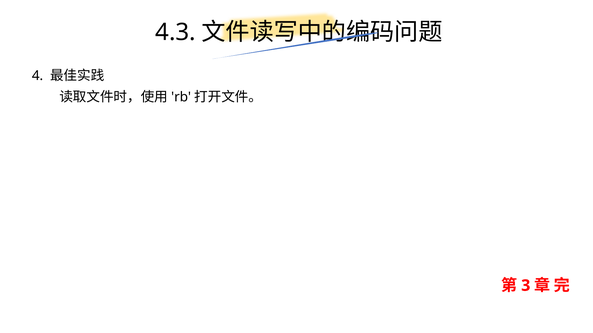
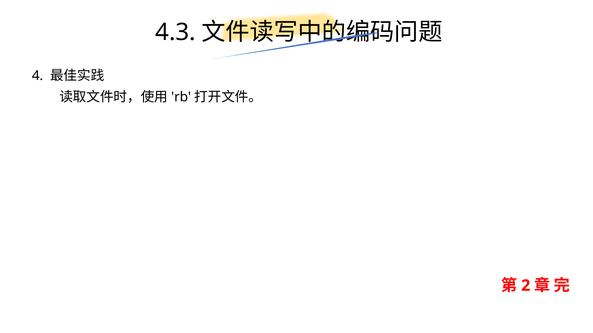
3: 3 -> 2
